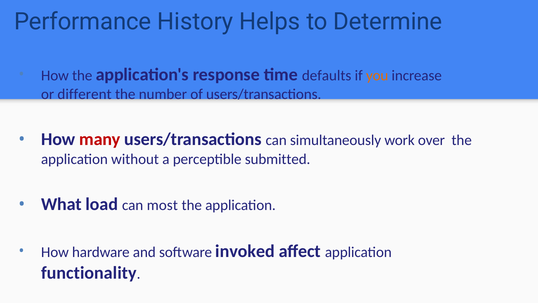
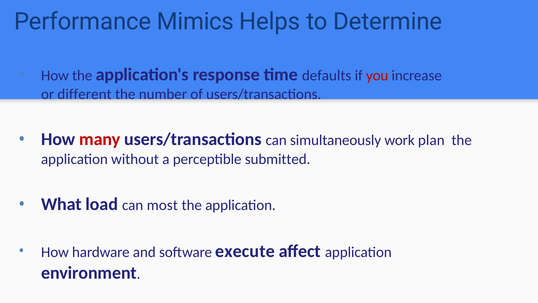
History: History -> Mimics
you colour: orange -> red
over: over -> plan
invoked: invoked -> execute
functionality: functionality -> environment
